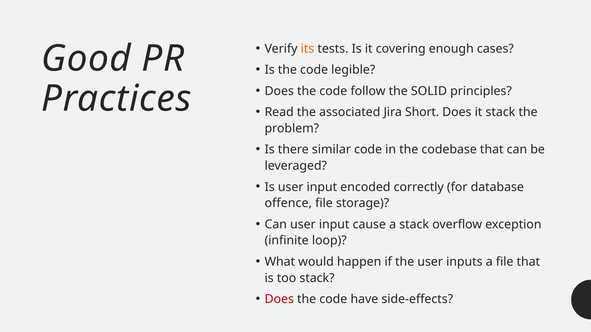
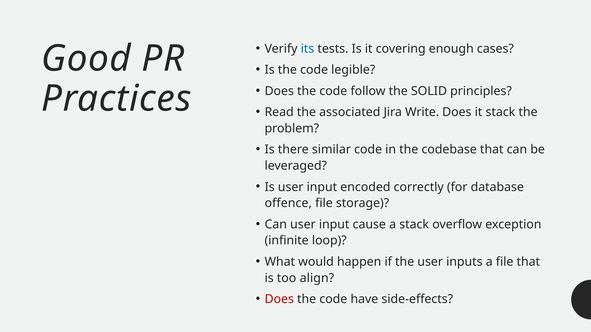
its colour: orange -> blue
Short: Short -> Write
too stack: stack -> align
